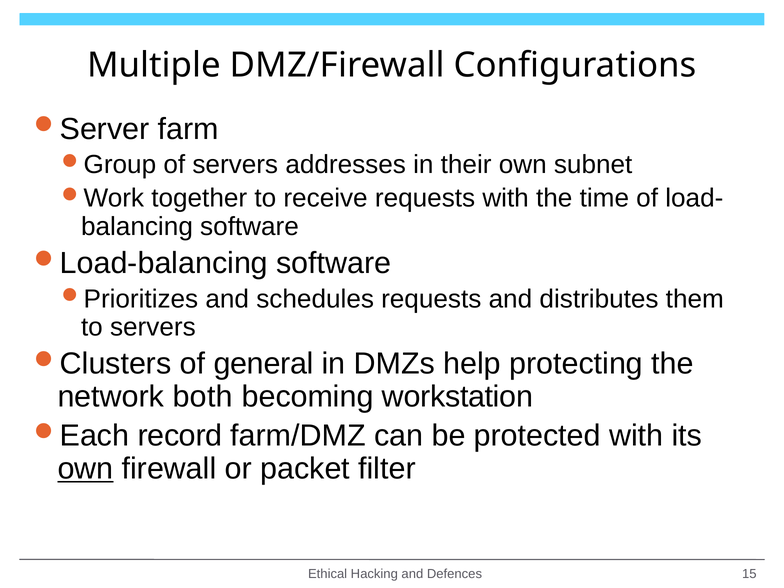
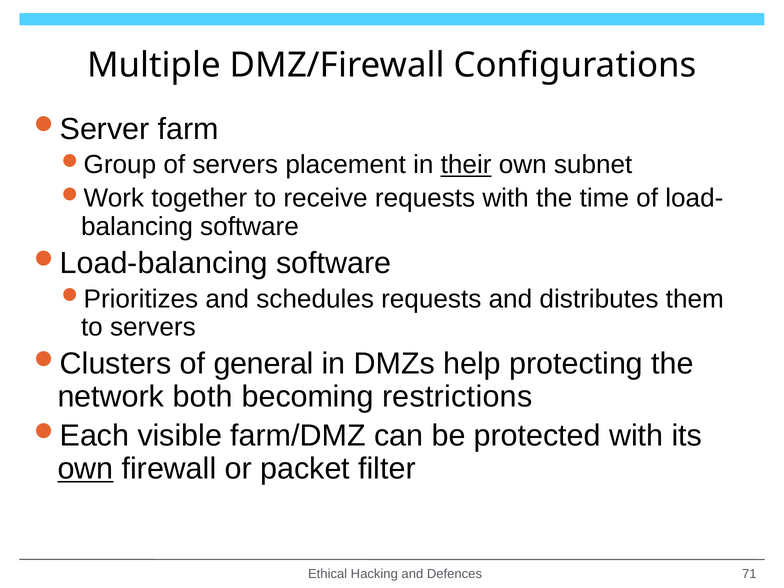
addresses: addresses -> placement
their underline: none -> present
workstation: workstation -> restrictions
record: record -> visible
15: 15 -> 71
